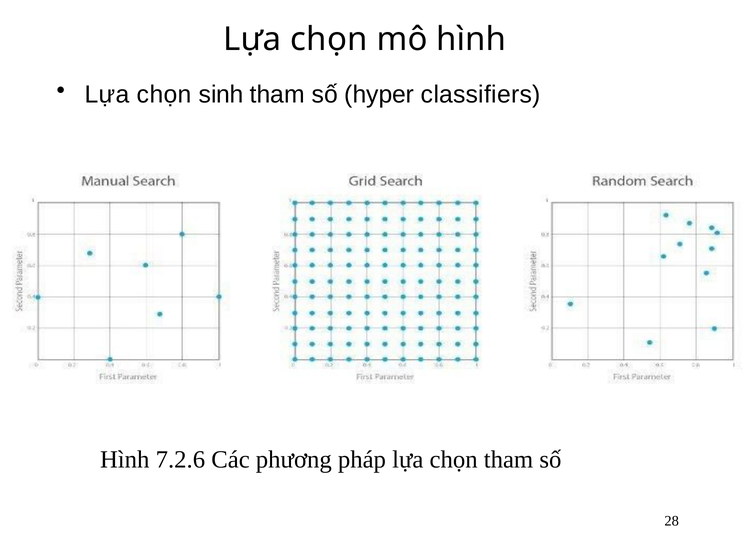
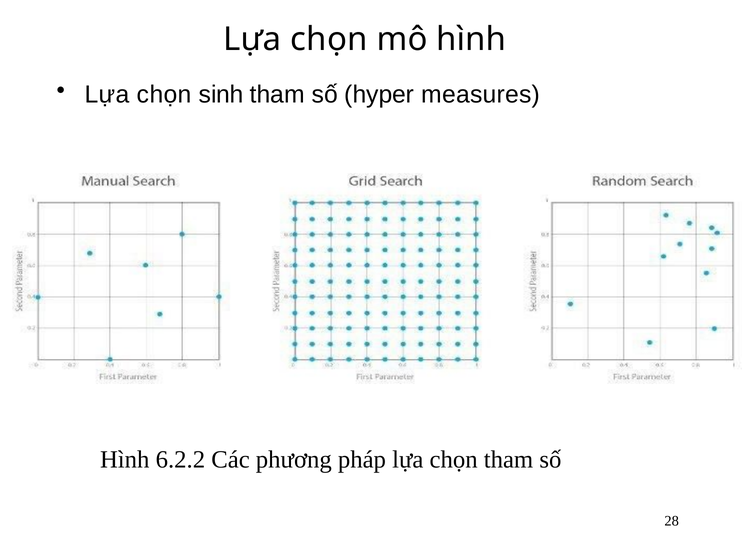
classifiers: classifiers -> measures
7.2.6: 7.2.6 -> 6.2.2
